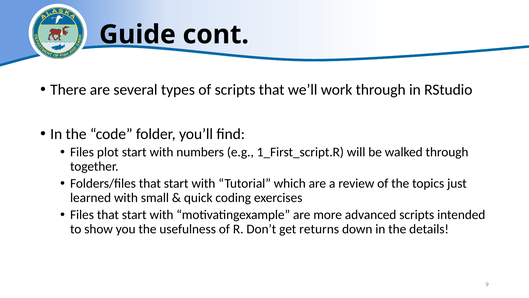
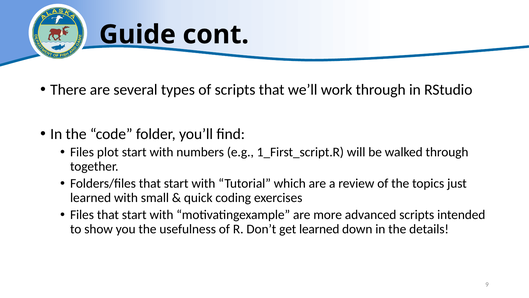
get returns: returns -> learned
